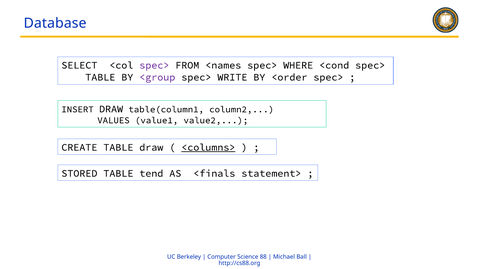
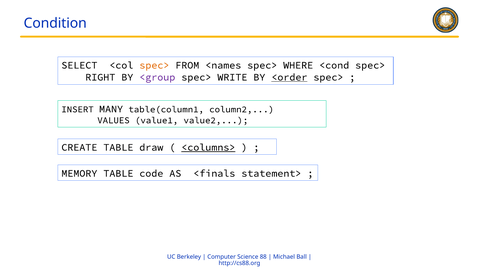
Database: Database -> Condition
spec> at (154, 65) colour: purple -> orange
TABLE at (100, 77): TABLE -> RIGHT
<order underline: none -> present
INSERT DRAW: DRAW -> MANY
STORED: STORED -> MEMORY
tend: tend -> code
